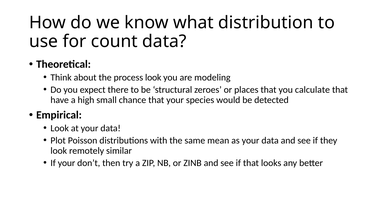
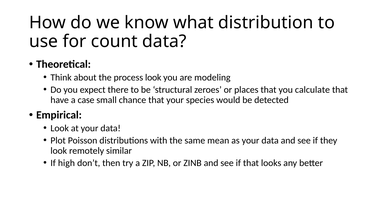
high: high -> case
If your: your -> high
